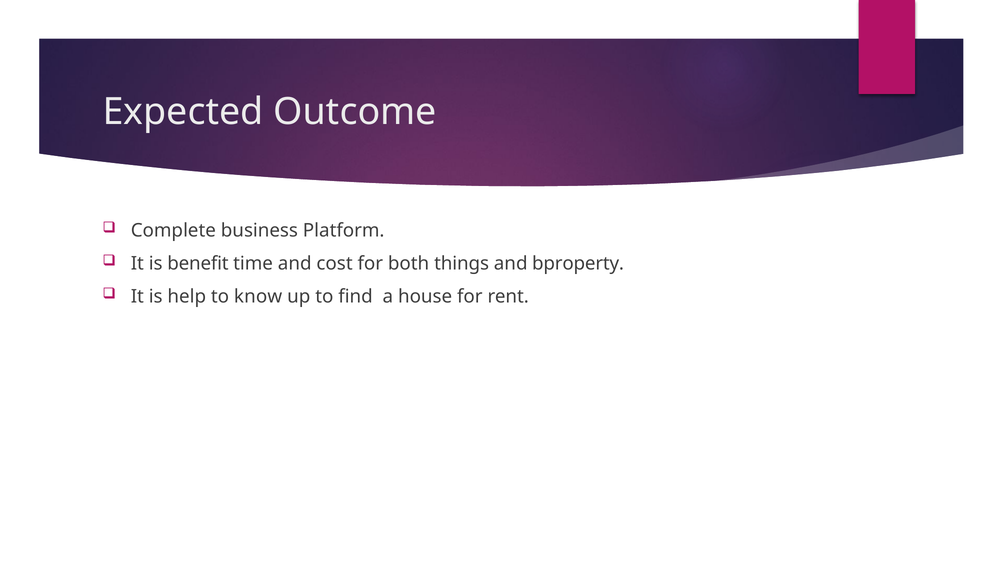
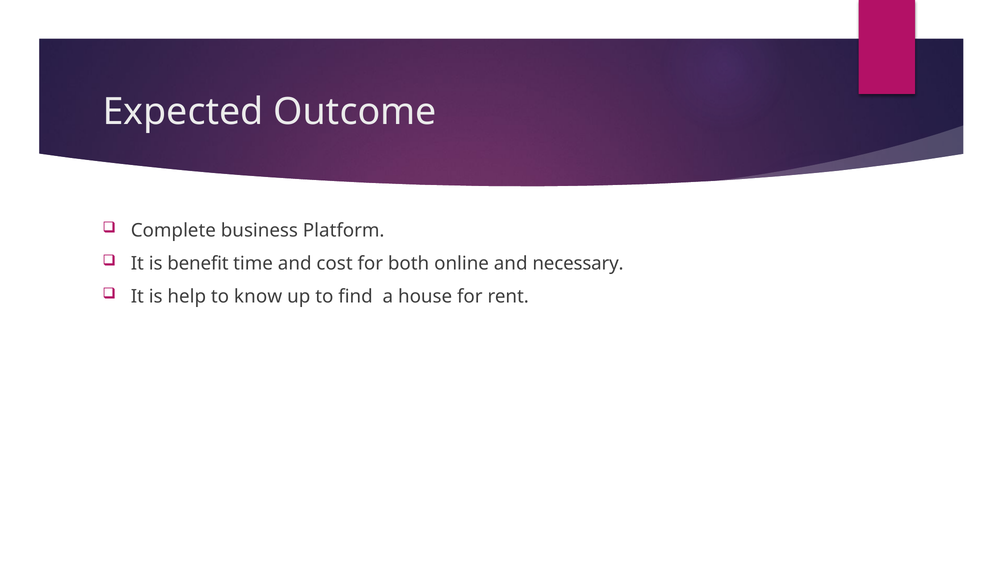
things: things -> online
bproperty: bproperty -> necessary
